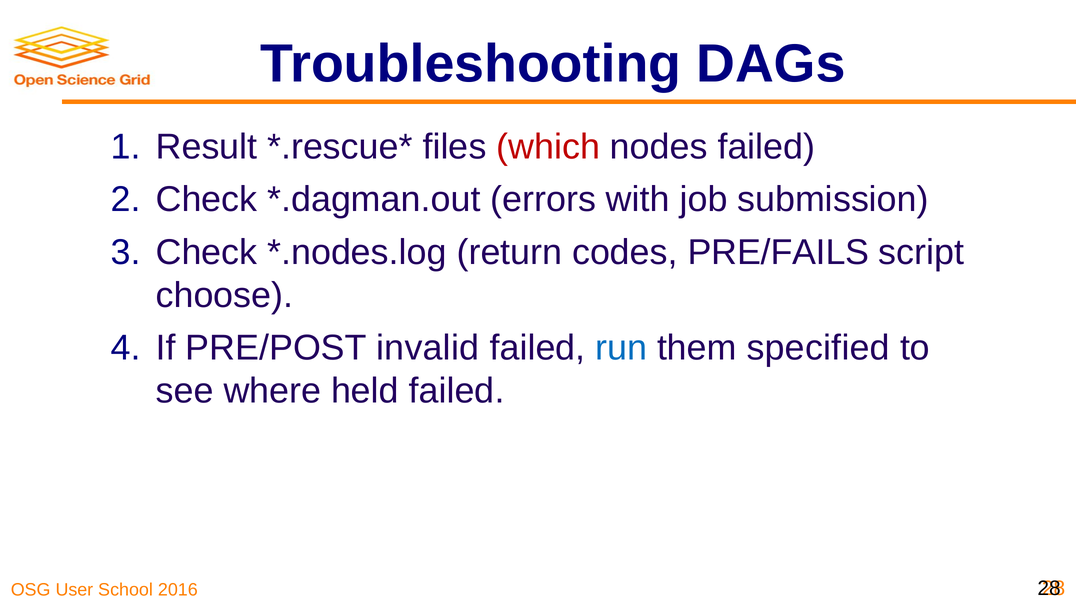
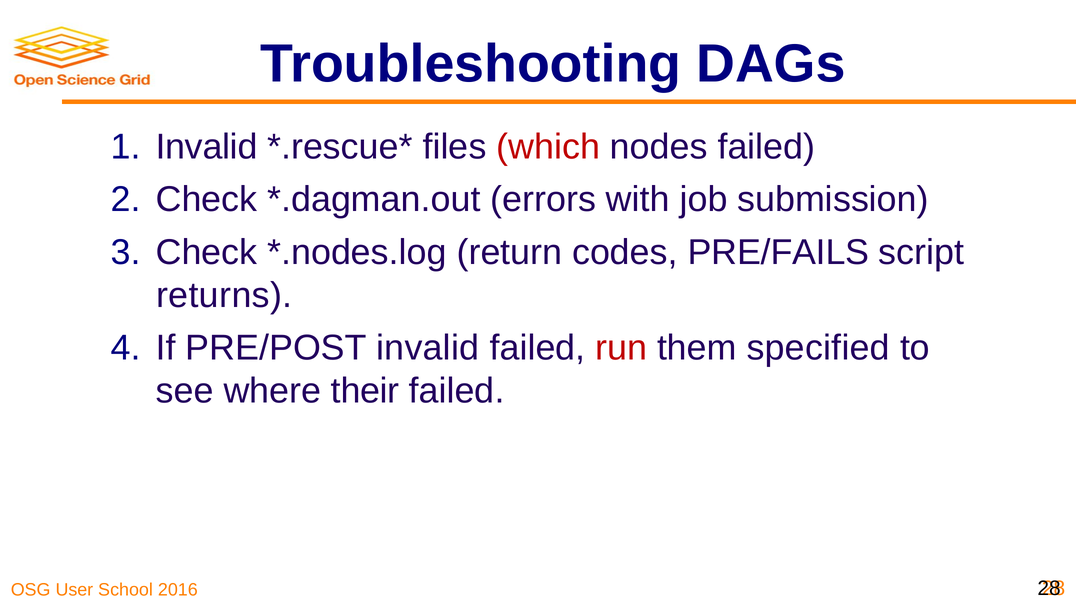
Result at (206, 147): Result -> Invalid
choose: choose -> returns
run colour: blue -> red
held: held -> their
